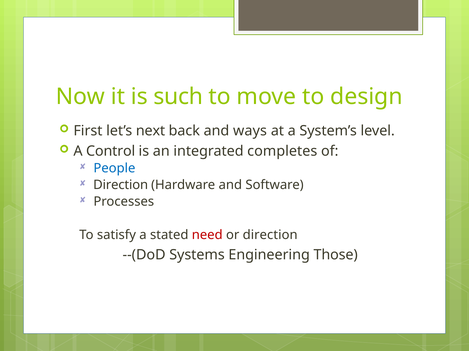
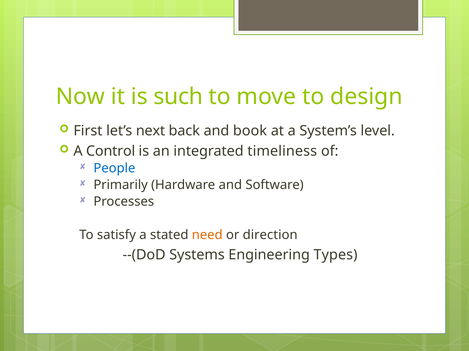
ways: ways -> book
completes: completes -> timeliness
Direction at (121, 185): Direction -> Primarily
need colour: red -> orange
Those: Those -> Types
